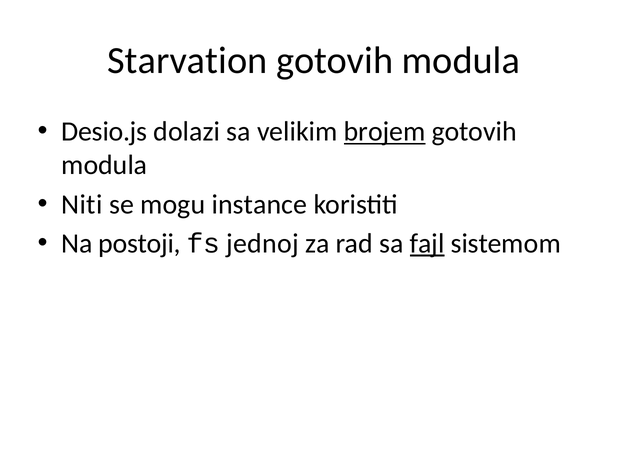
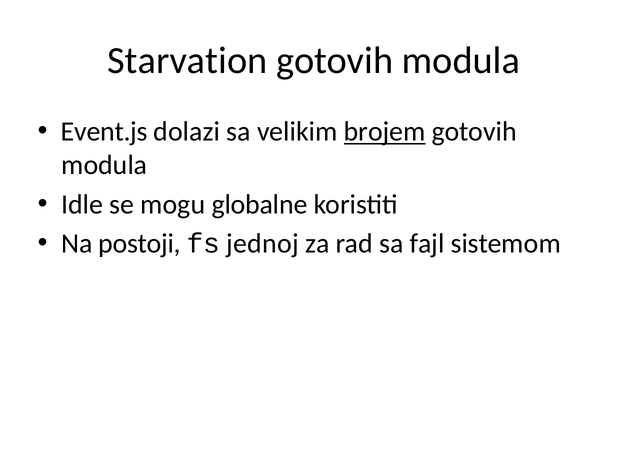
Desio.js: Desio.js -> Event.js
Niti: Niti -> Idle
instance: instance -> globalne
fajl underline: present -> none
